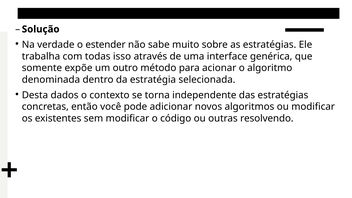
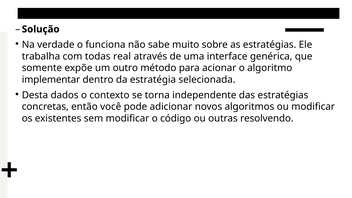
estender: estender -> funciona
isso: isso -> real
denominada: denominada -> implementar
